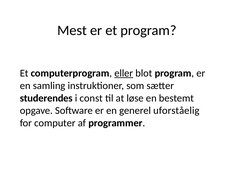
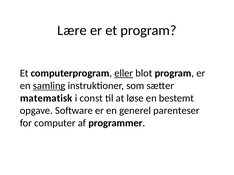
Mest: Mest -> Lære
samling underline: none -> present
studerendes: studerendes -> matematisk
uforståelig: uforståelig -> parenteser
